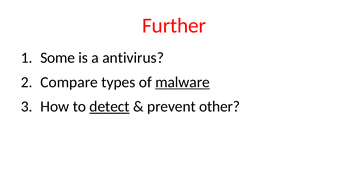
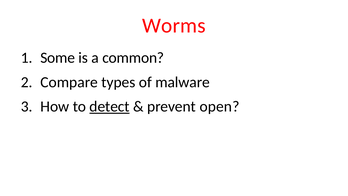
Further: Further -> Worms
antivirus: antivirus -> common
malware underline: present -> none
other: other -> open
